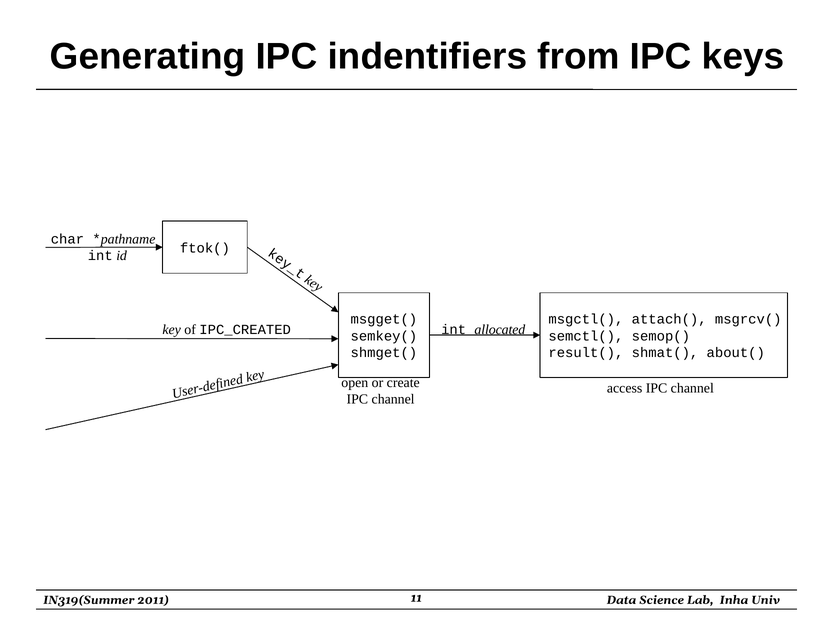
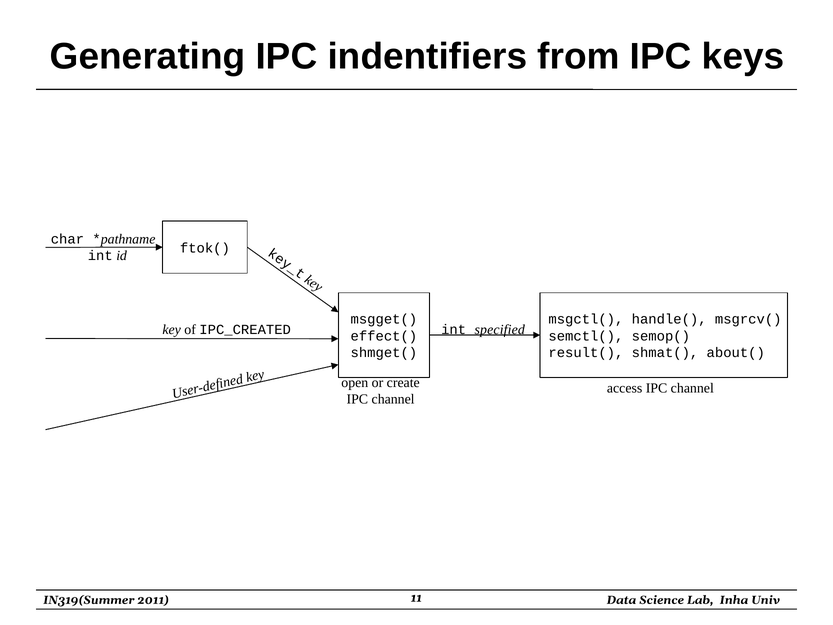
attach(: attach( -> handle(
allocated: allocated -> specified
semkey(: semkey( -> effect(
